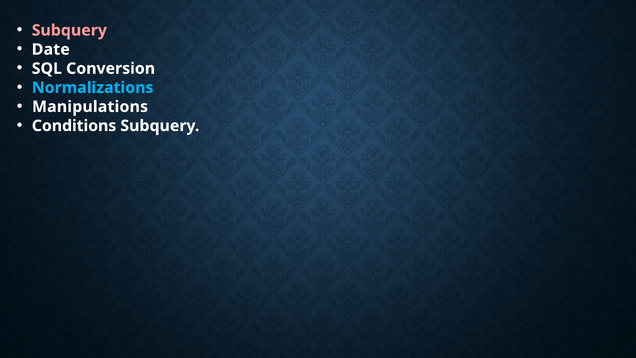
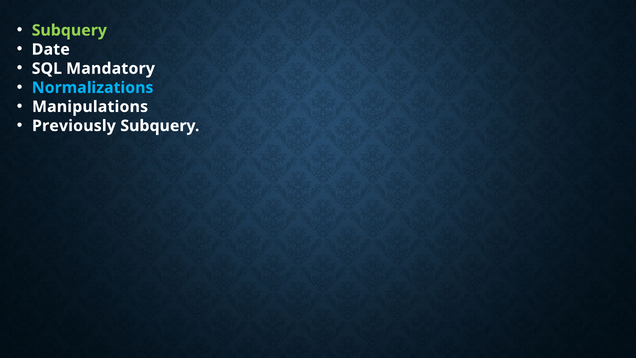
Subquery at (69, 30) colour: pink -> light green
Conversion: Conversion -> Mandatory
Conditions: Conditions -> Previously
